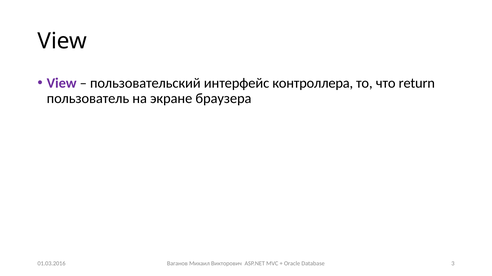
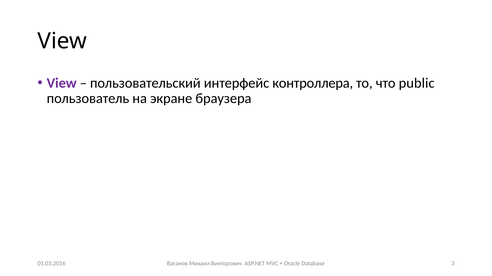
return: return -> public
